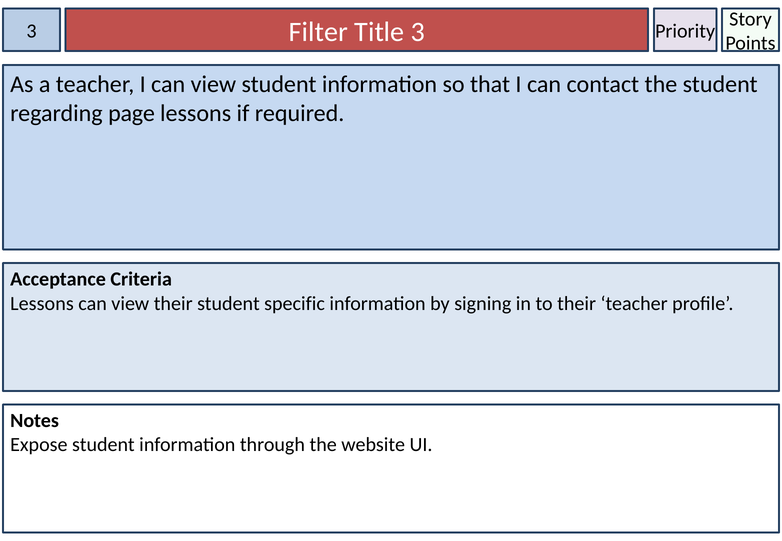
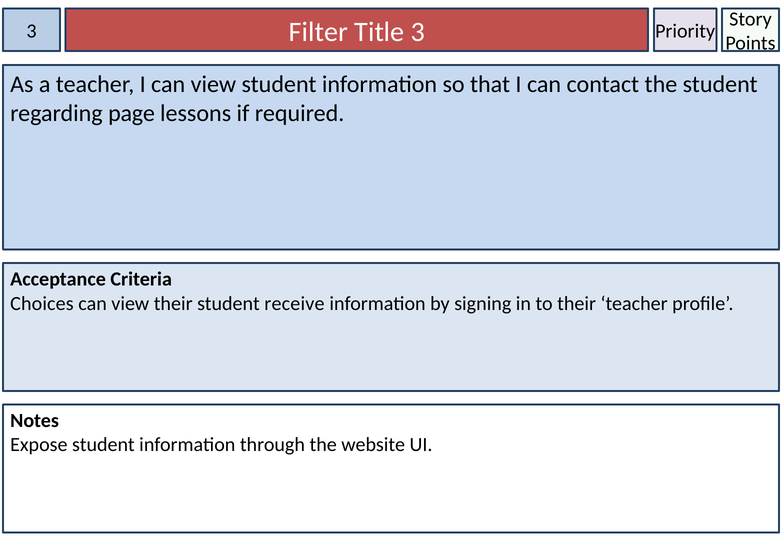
Lessons at (42, 304): Lessons -> Choices
specific: specific -> receive
